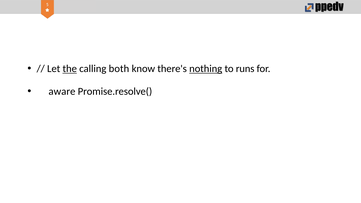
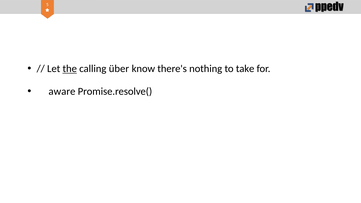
both: both -> über
nothing underline: present -> none
runs: runs -> take
